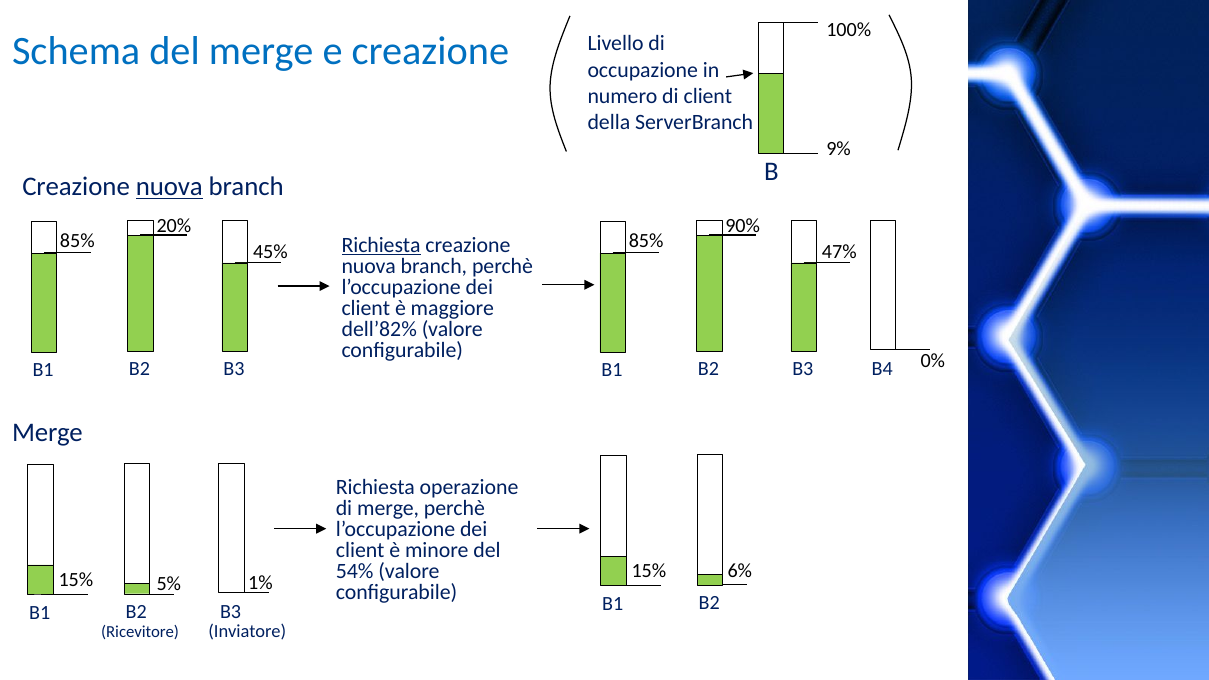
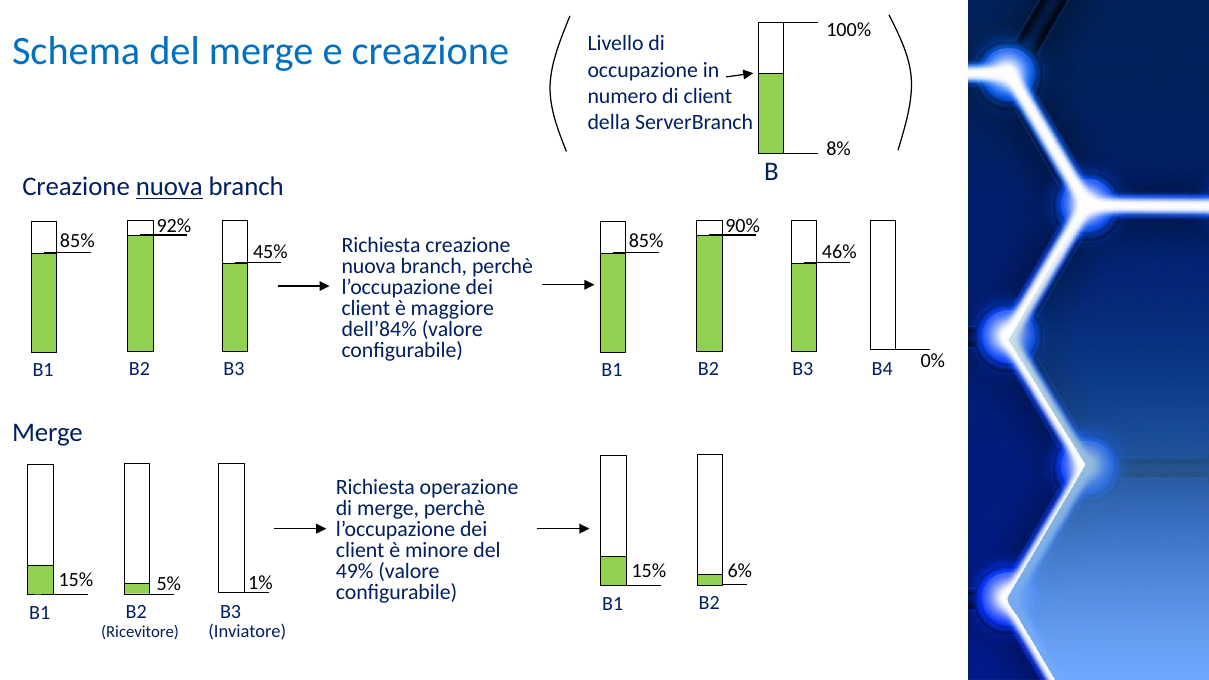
9%: 9% -> 8%
20%: 20% -> 92%
Richiesta at (381, 245) underline: present -> none
47%: 47% -> 46%
dell’82%: dell’82% -> dell’84%
54%: 54% -> 49%
